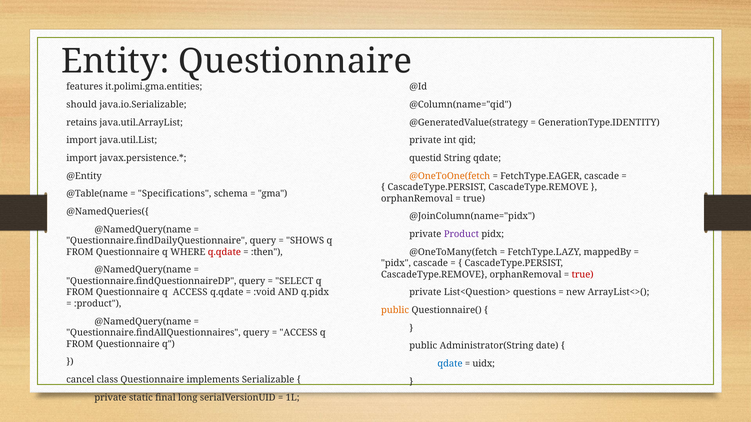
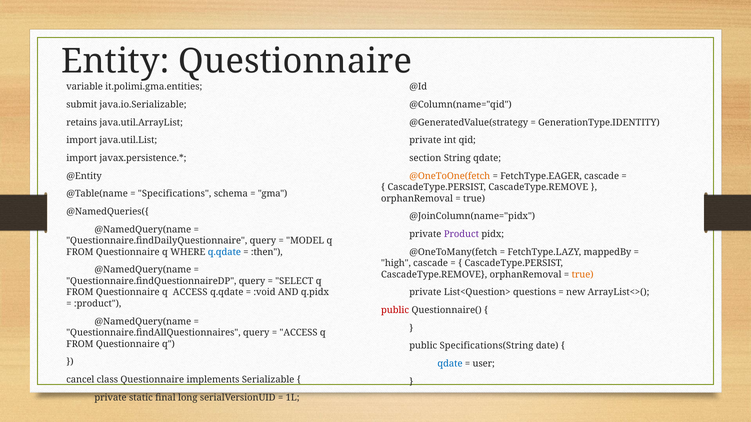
features: features -> variable
should: should -> submit
questid: questid -> section
SHOWS: SHOWS -> MODEL
q.qdate at (224, 252) colour: red -> blue
pidx at (396, 264): pidx -> high
true at (583, 275) colour: red -> orange
public at (395, 311) colour: orange -> red
Administrator(String: Administrator(String -> Specifications(String
uidx: uidx -> user
